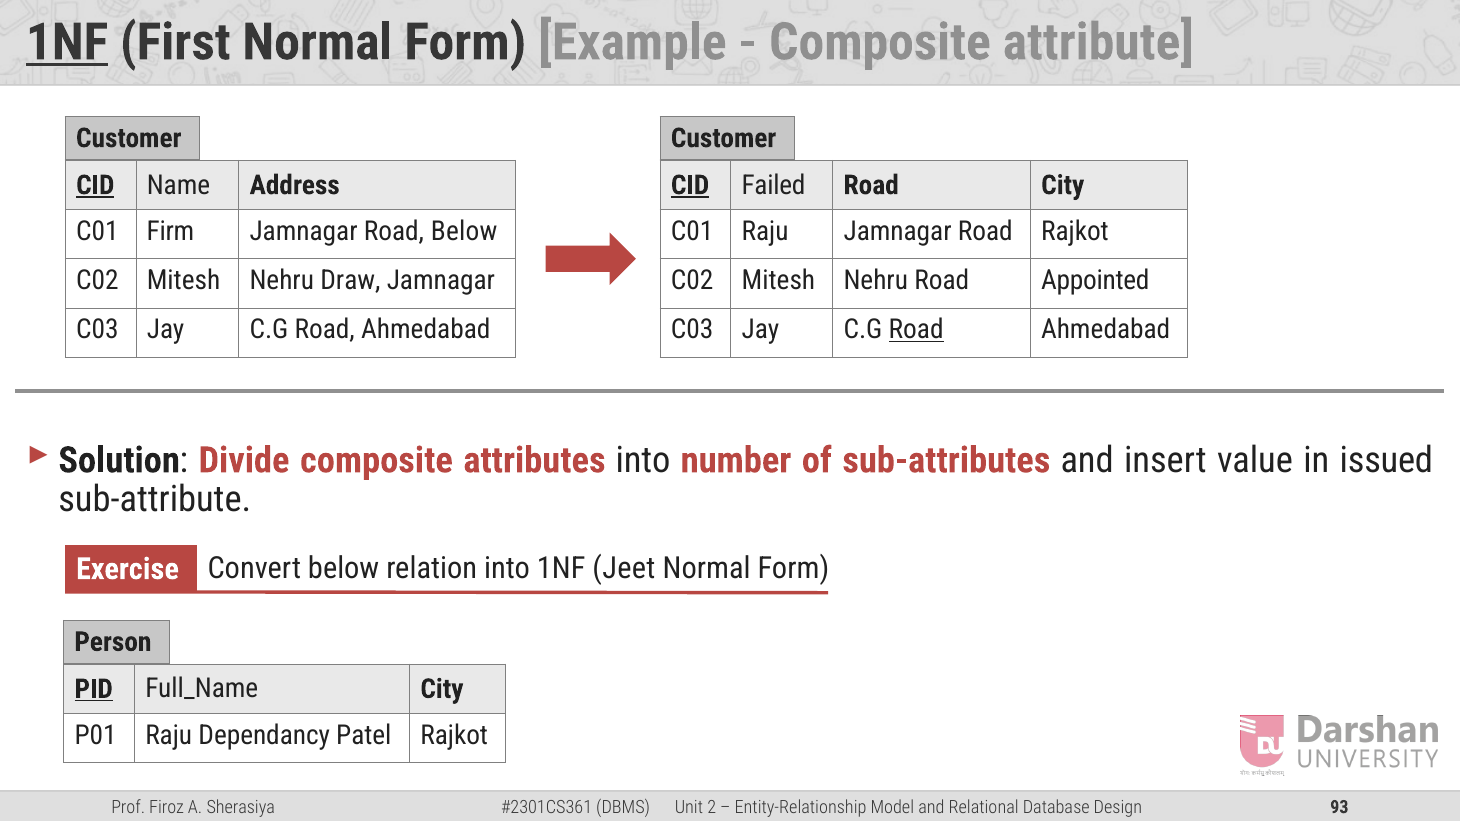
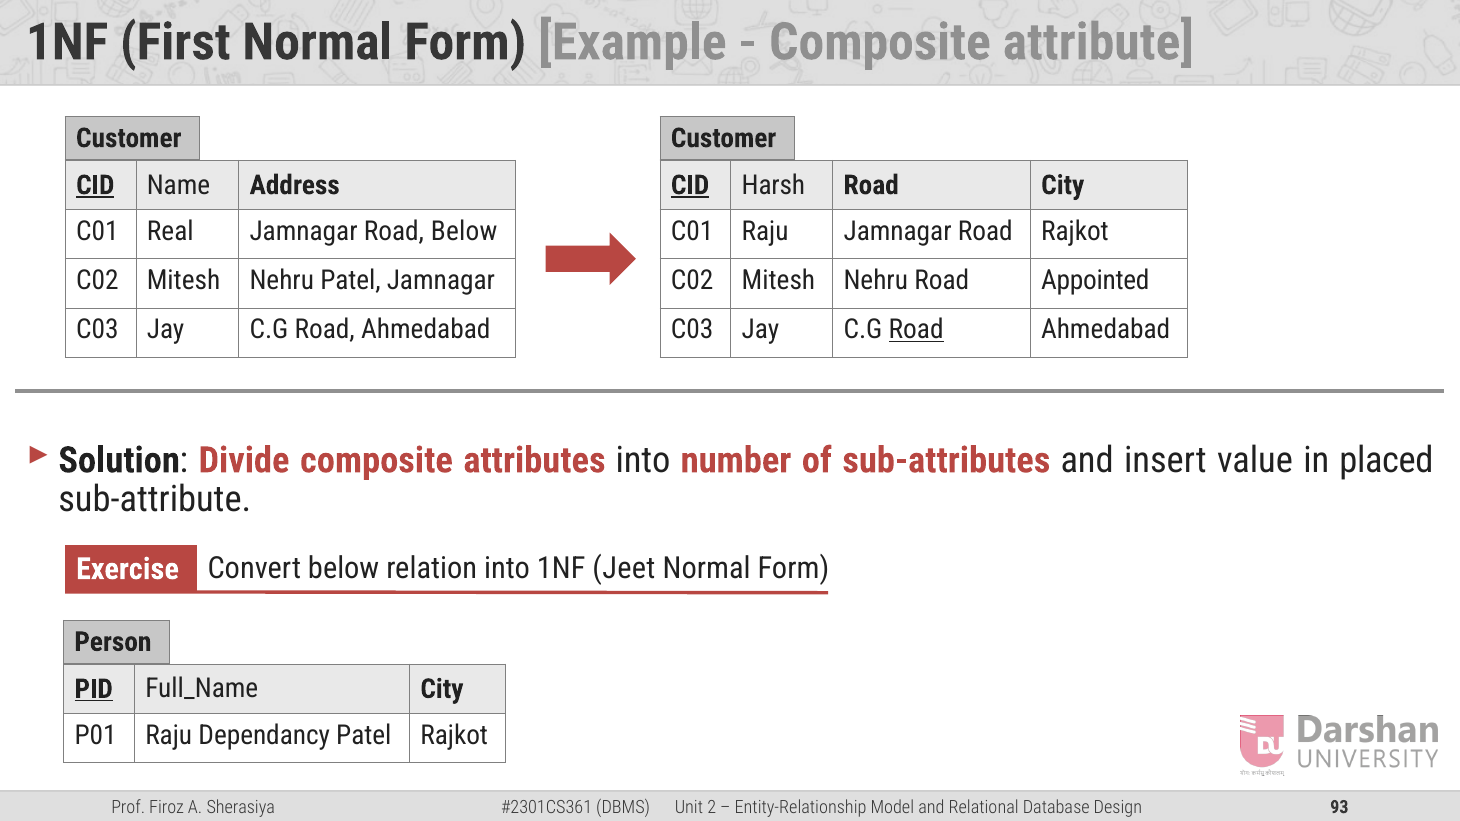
1NF at (67, 42) underline: present -> none
Failed: Failed -> Harsh
Firm: Firm -> Real
Nehru Draw: Draw -> Patel
issued: issued -> placed
